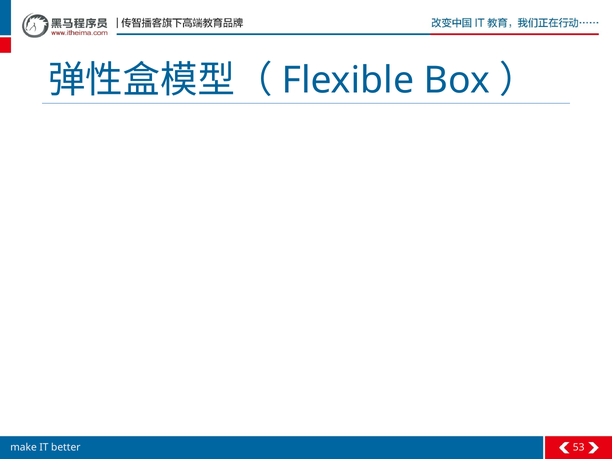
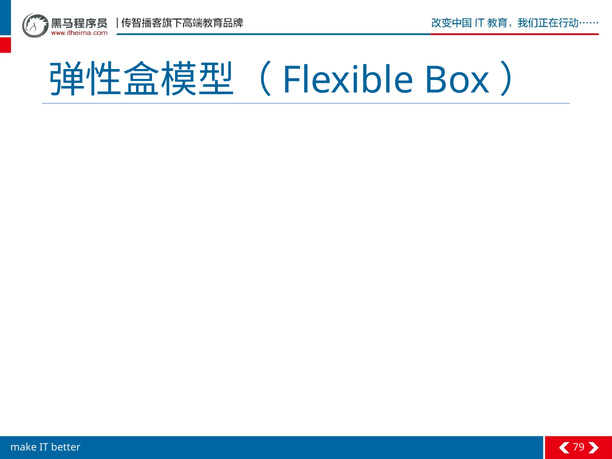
53: 53 -> 79
